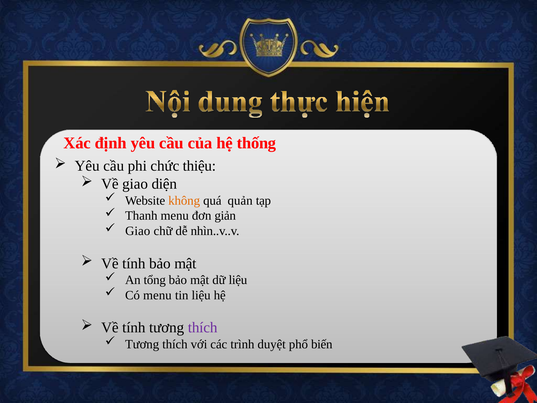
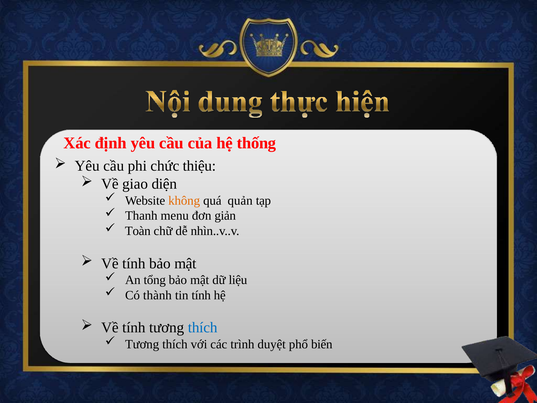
Giao at (138, 231): Giao -> Toàn
Có menu: menu -> thành
tin liệu: liệu -> tính
thích at (203, 327) colour: purple -> blue
